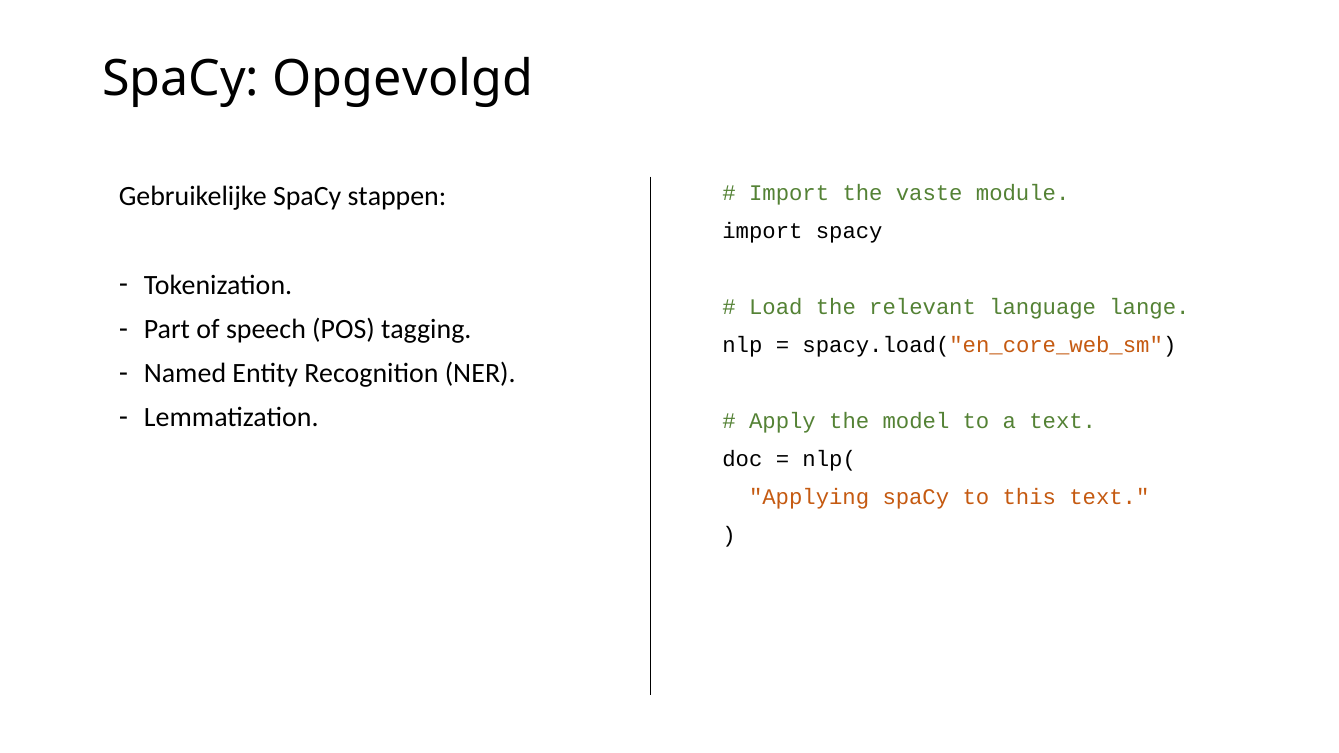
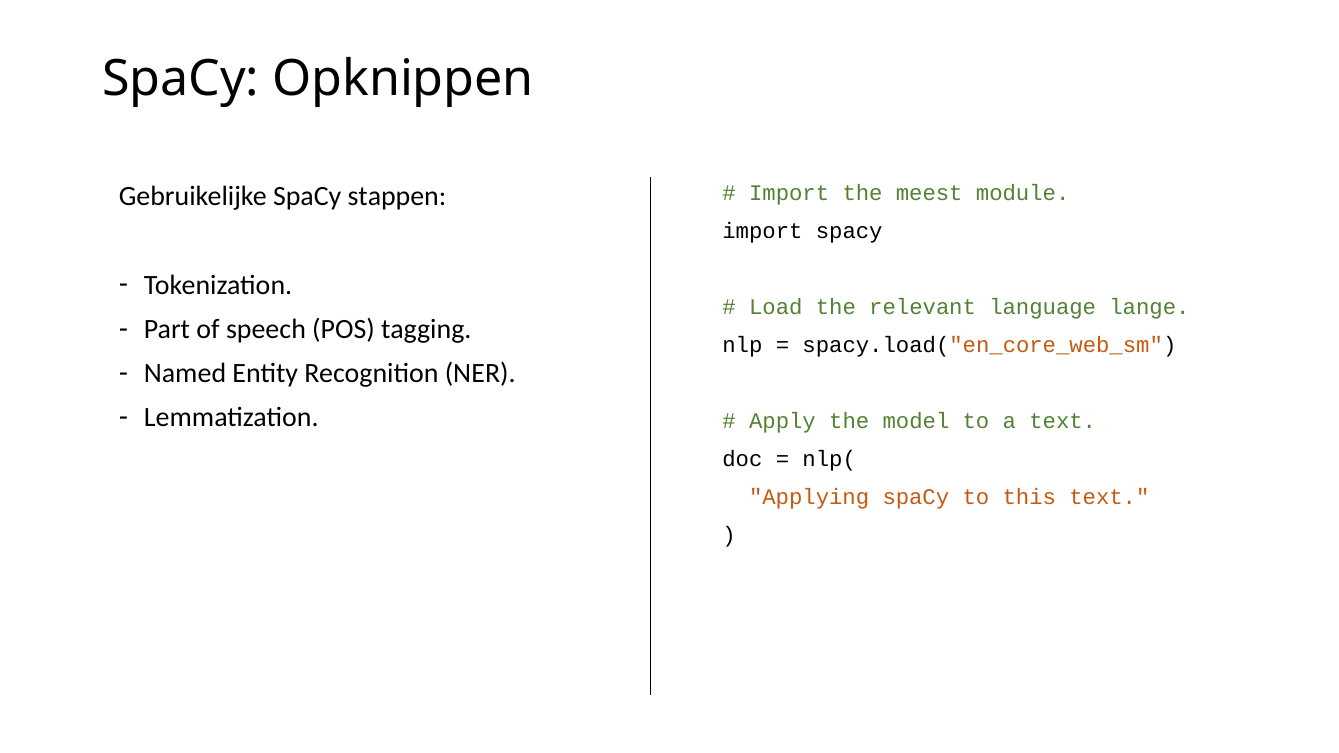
Opgevolgd: Opgevolgd -> Opknippen
vaste: vaste -> meest
